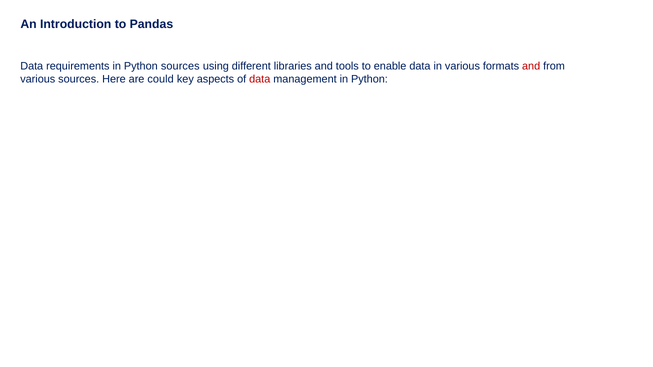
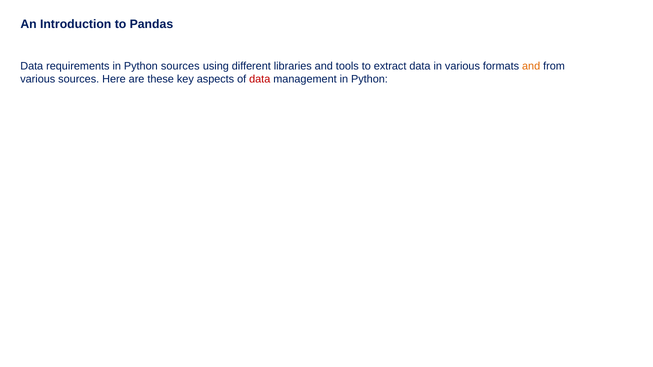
enable: enable -> extract
and at (531, 66) colour: red -> orange
could: could -> these
